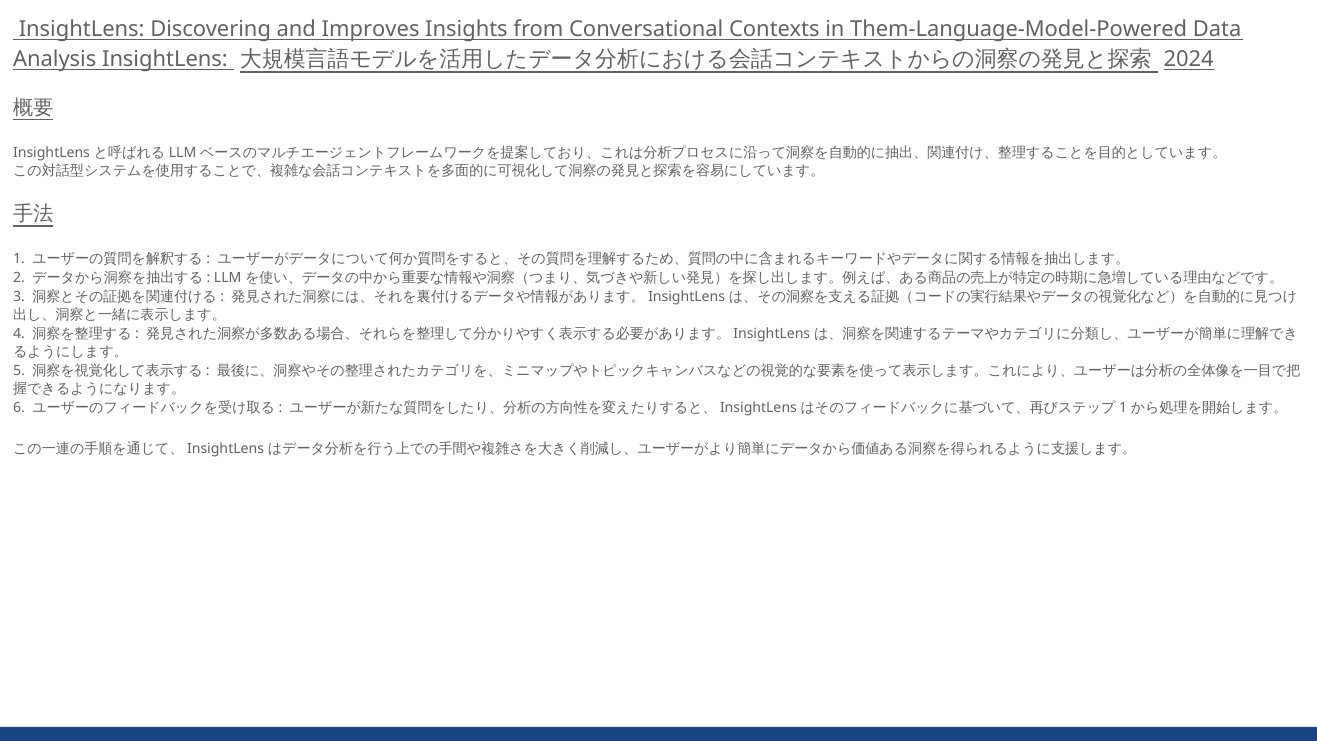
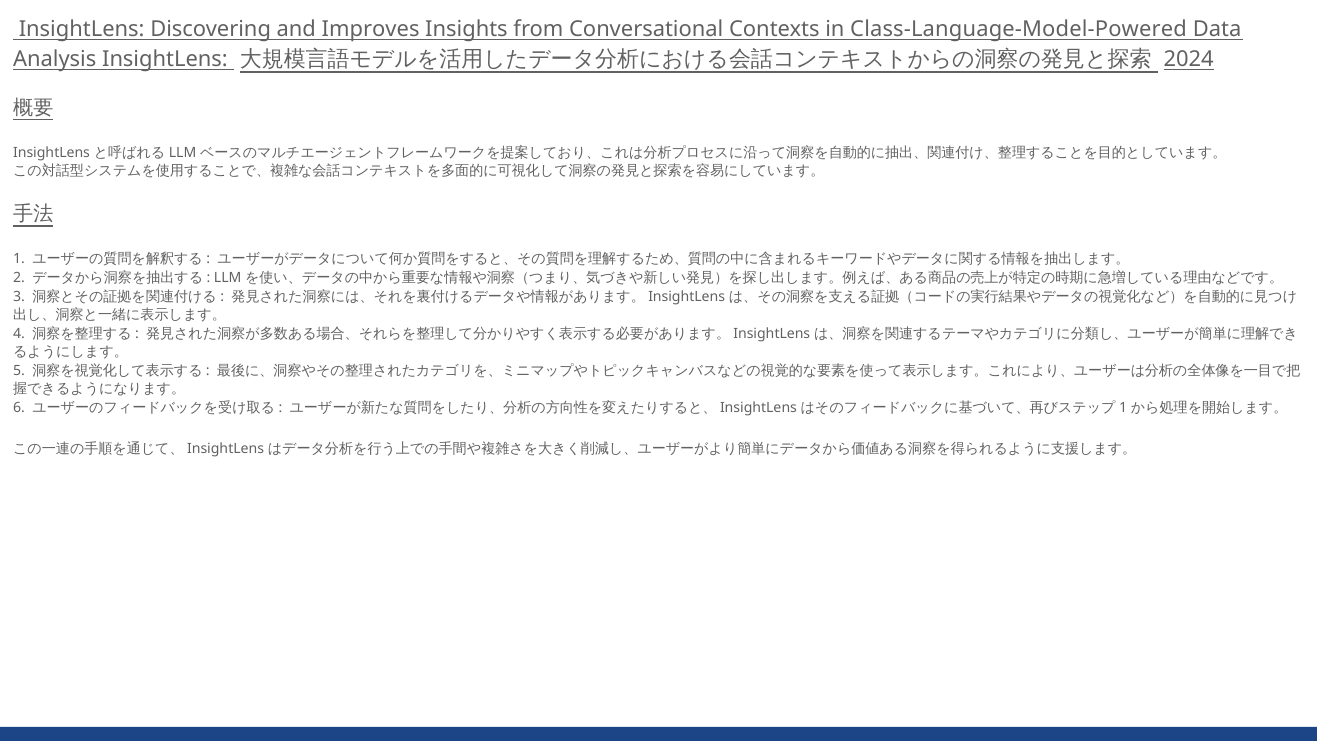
Them-Language-Model-Powered: Them-Language-Model-Powered -> Class-Language-Model-Powered
